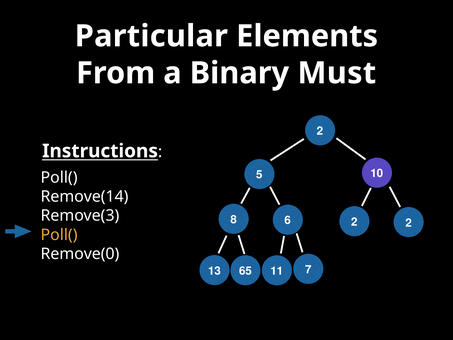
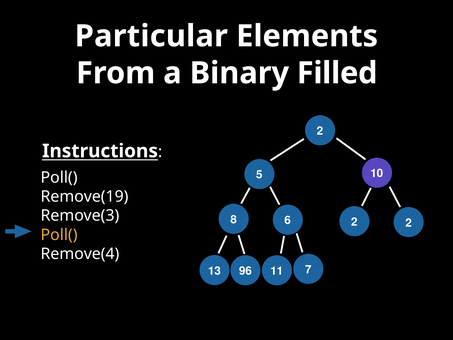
Must: Must -> Filled
Remove(14: Remove(14 -> Remove(19
Remove(0: Remove(0 -> Remove(4
65: 65 -> 96
